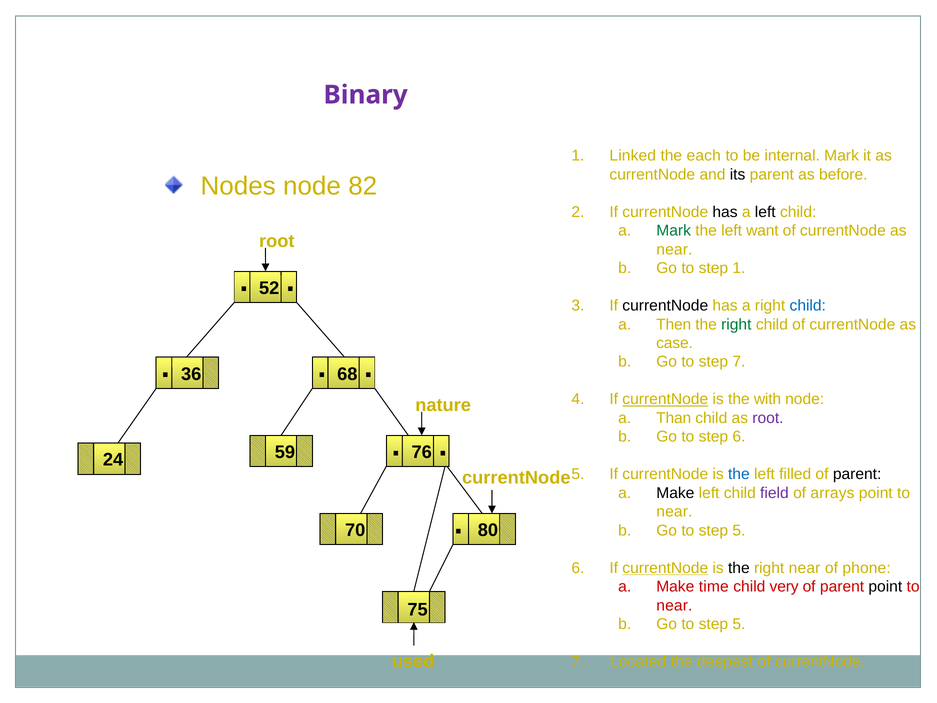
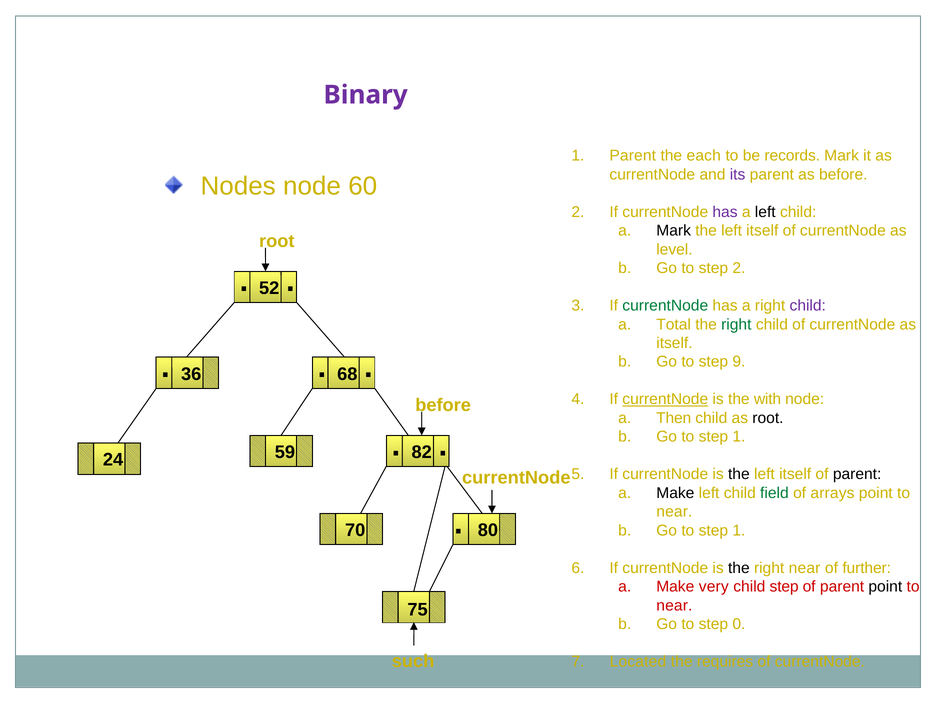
Linked at (633, 156): Linked -> Parent
internal: internal -> records
its colour: black -> purple
82: 82 -> 60
has at (725, 212) colour: black -> purple
Mark at (674, 231) colour: green -> black
want at (762, 231): want -> itself
near at (674, 249): near -> level
step 1: 1 -> 2
currentNode at (665, 305) colour: black -> green
child at (808, 305) colour: blue -> purple
Then: Then -> Total
case at (675, 343): case -> itself
step 7: 7 -> 9
nature at (443, 405): nature -> before
Than: Than -> Then
root at (768, 418) colour: purple -> black
6 at (739, 437): 6 -> 1
76: 76 -> 82
the at (739, 474) colour: blue -> black
filled at (795, 474): filled -> itself
field colour: purple -> green
5 at (739, 530): 5 -> 1
currentNode at (665, 568) underline: present -> none
phone: phone -> further
time: time -> very
child very: very -> step
5 at (739, 624): 5 -> 0
used: used -> such
deepest: deepest -> requires
